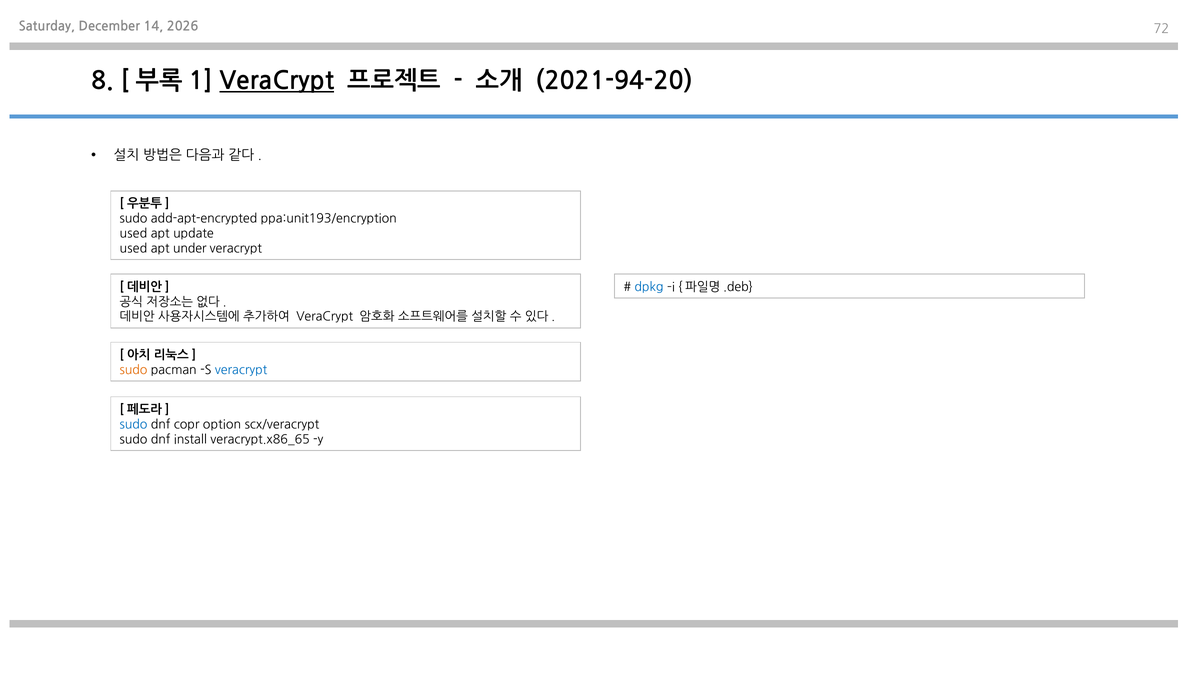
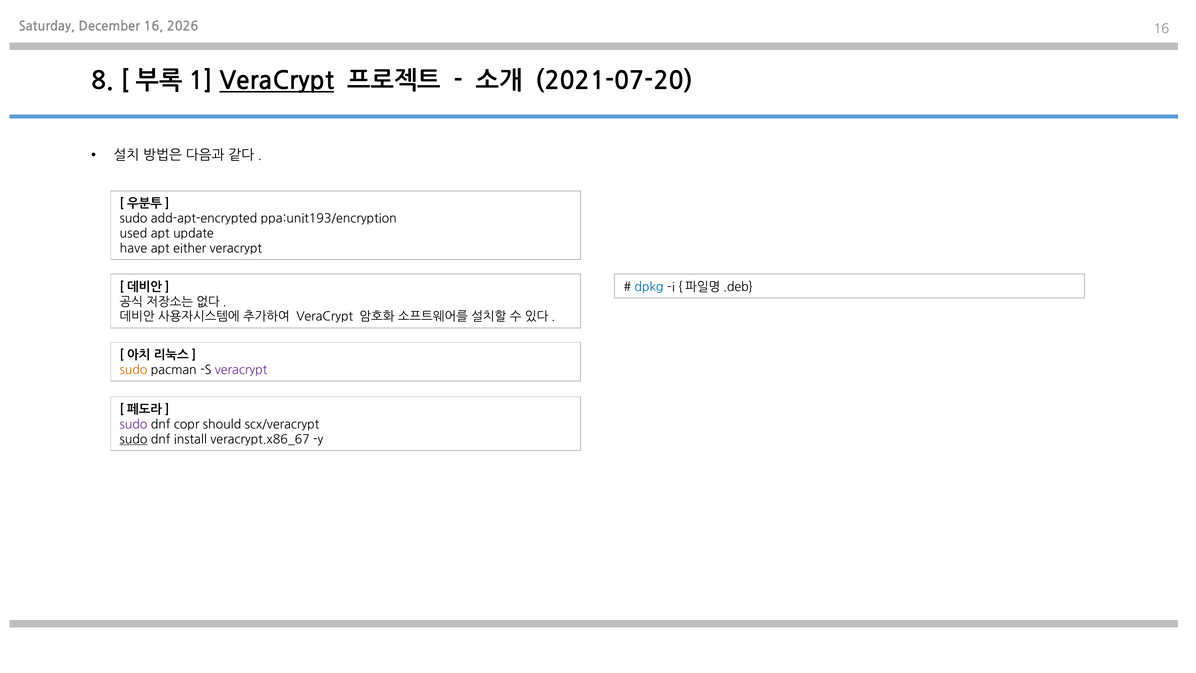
14 at (153, 26): 14 -> 16
72 at (1161, 29): 72 -> 16
2021-94-20: 2021-94-20 -> 2021-07-20
used at (133, 249): used -> have
under: under -> either
veracrypt at (241, 370) colour: blue -> purple
sudo at (133, 424) colour: blue -> purple
option: option -> should
sudo at (133, 439) underline: none -> present
veracrypt.x86_65: veracrypt.x86_65 -> veracrypt.x86_67
